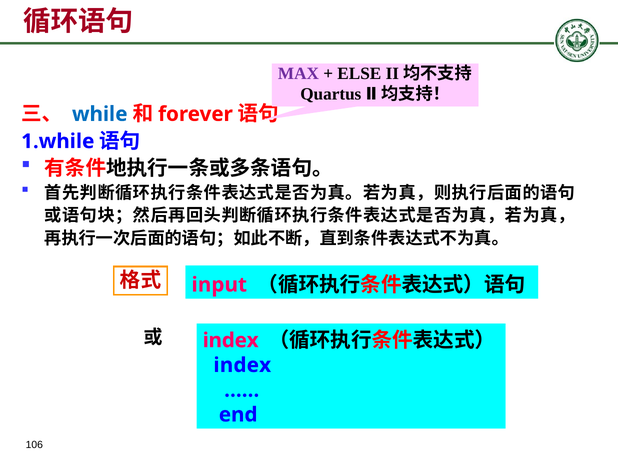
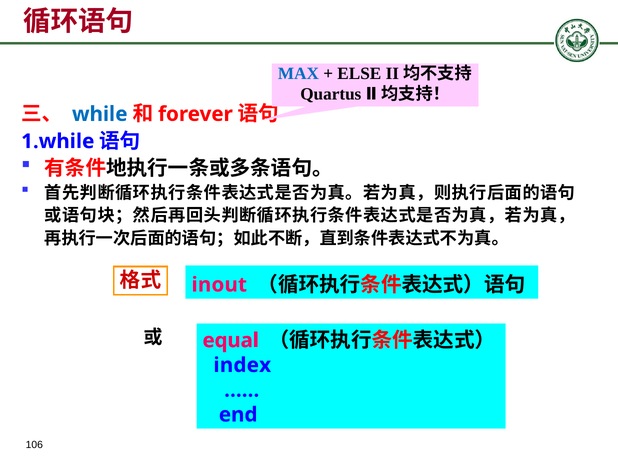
MAX colour: purple -> blue
input: input -> inout
index at (231, 340): index -> equal
